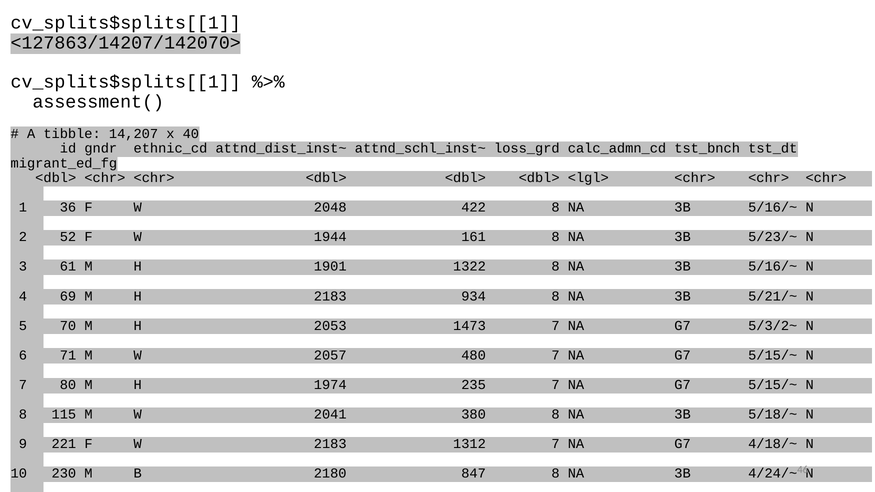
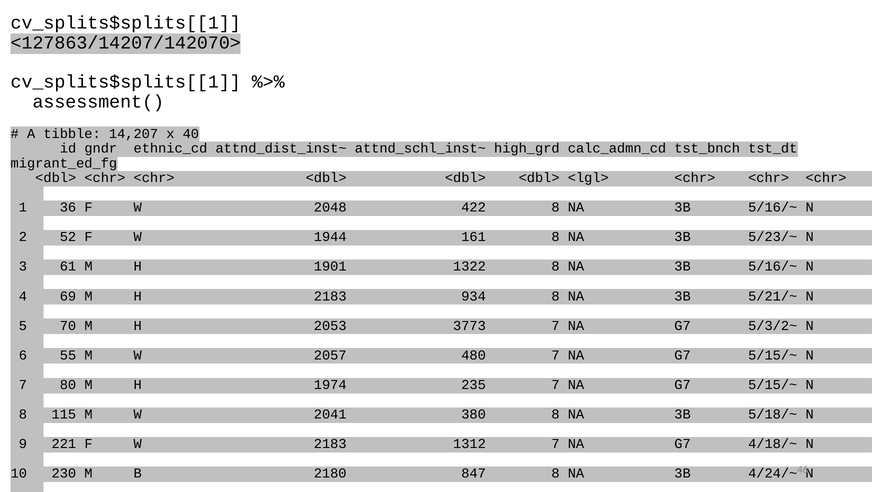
loss_grd: loss_grd -> high_grd
1473: 1473 -> 3773
71: 71 -> 55
